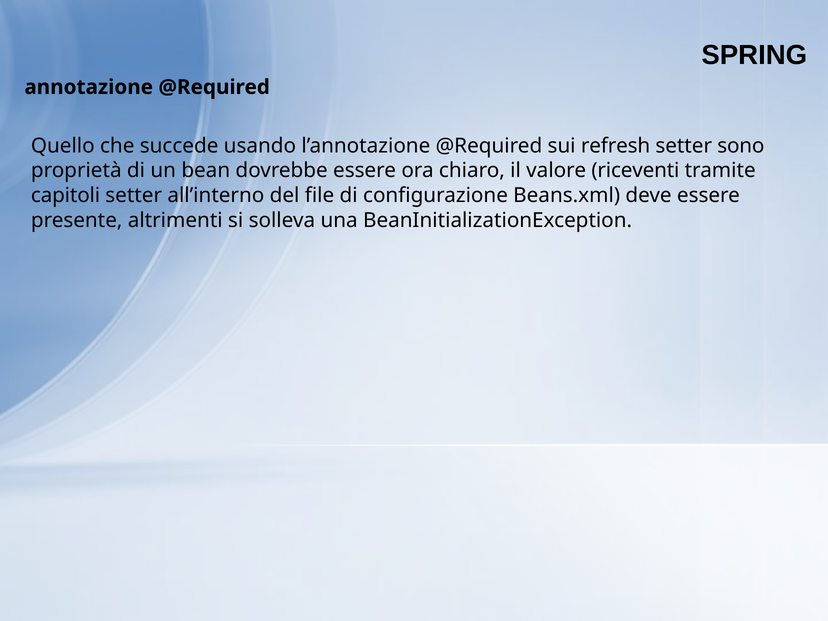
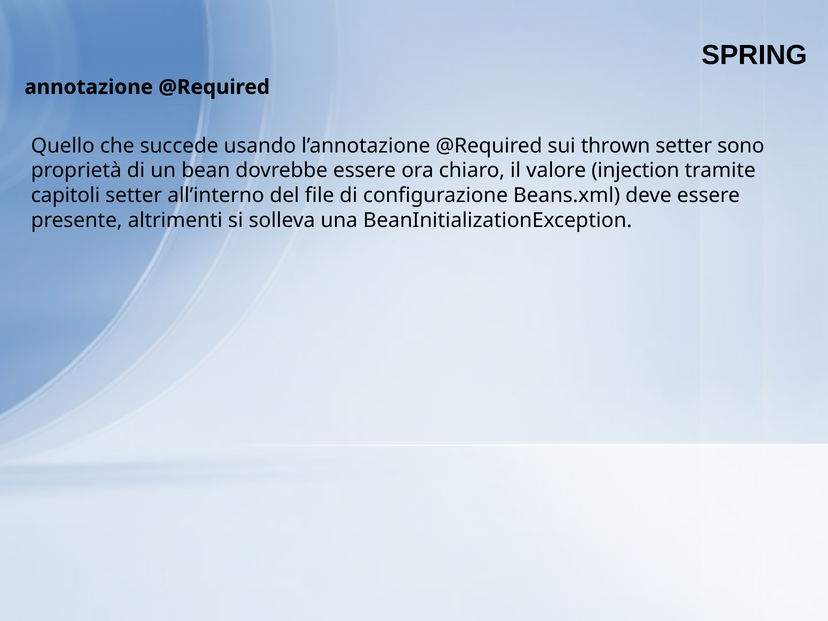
refresh: refresh -> thrown
riceventi: riceventi -> injection
